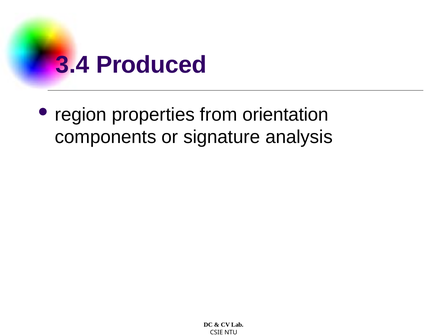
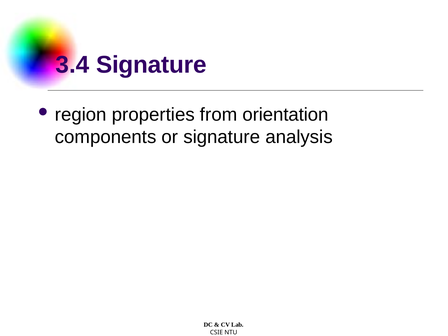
3.4 Produced: Produced -> Signature
